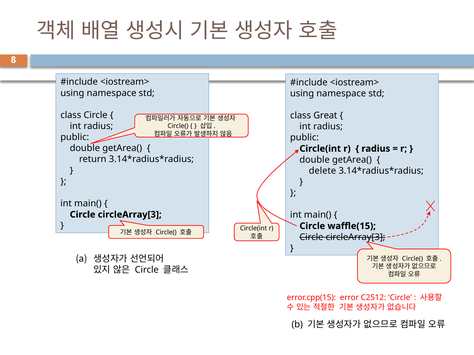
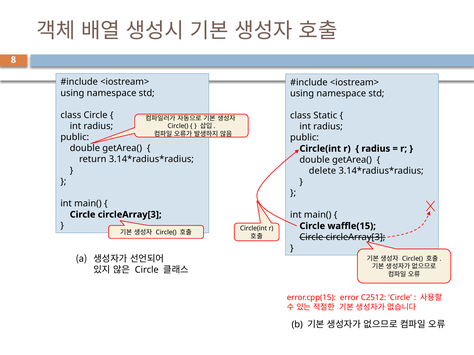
Great: Great -> Static
